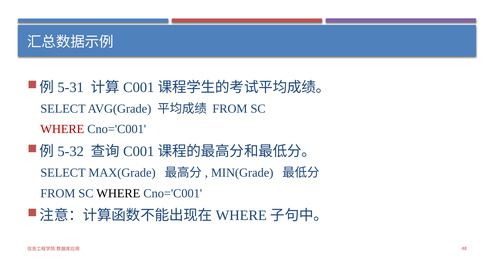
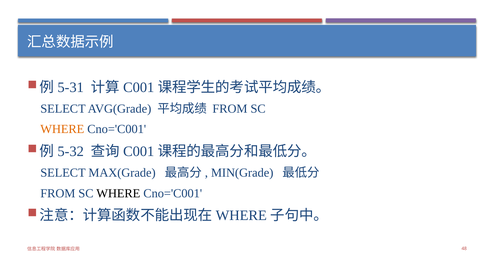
WHERE at (62, 129) colour: red -> orange
